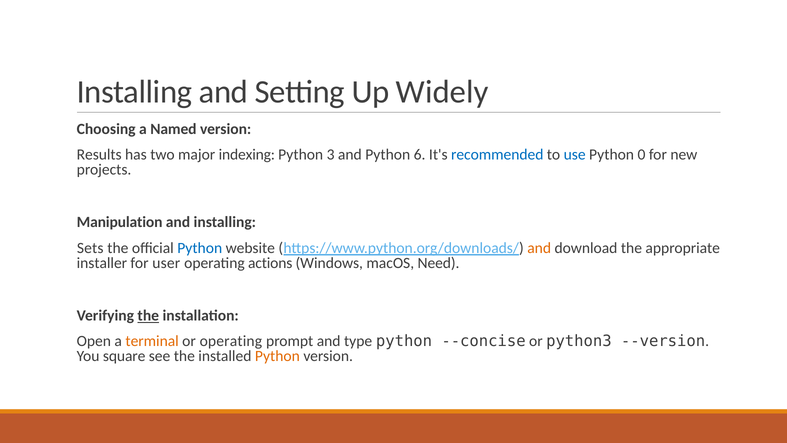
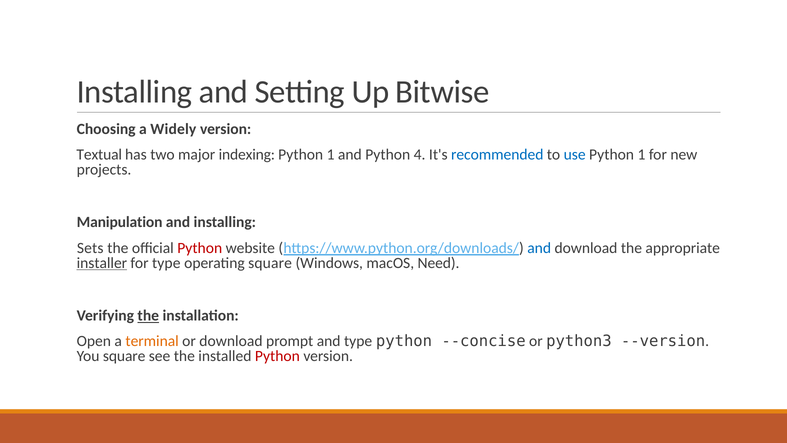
Widely: Widely -> Bitwise
Named: Named -> Widely
Results: Results -> Textual
3 at (331, 154): 3 -> 1
6: 6 -> 4
0 at (641, 154): 0 -> 1
Python at (200, 248) colour: blue -> red
and at (539, 248) colour: orange -> blue
installer underline: none -> present
for user: user -> type
operating actions: actions -> square
or operating: operating -> download
Python at (277, 356) colour: orange -> red
